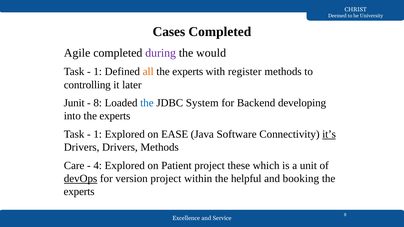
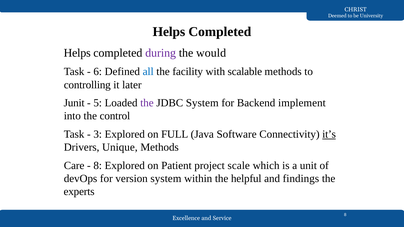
Cases at (169, 32): Cases -> Helps
Agile at (77, 53): Agile -> Helps
1 at (98, 72): 1 -> 6
all colour: orange -> blue
experts at (188, 72): experts -> facility
register: register -> scalable
8 at (98, 103): 8 -> 5
the at (147, 103) colour: blue -> purple
developing: developing -> implement
into the experts: experts -> control
1 at (98, 134): 1 -> 3
EASE: EASE -> FULL
Drivers Drivers: Drivers -> Unique
4 at (98, 166): 4 -> 8
these: these -> scale
devOps underline: present -> none
version project: project -> system
booking: booking -> findings
